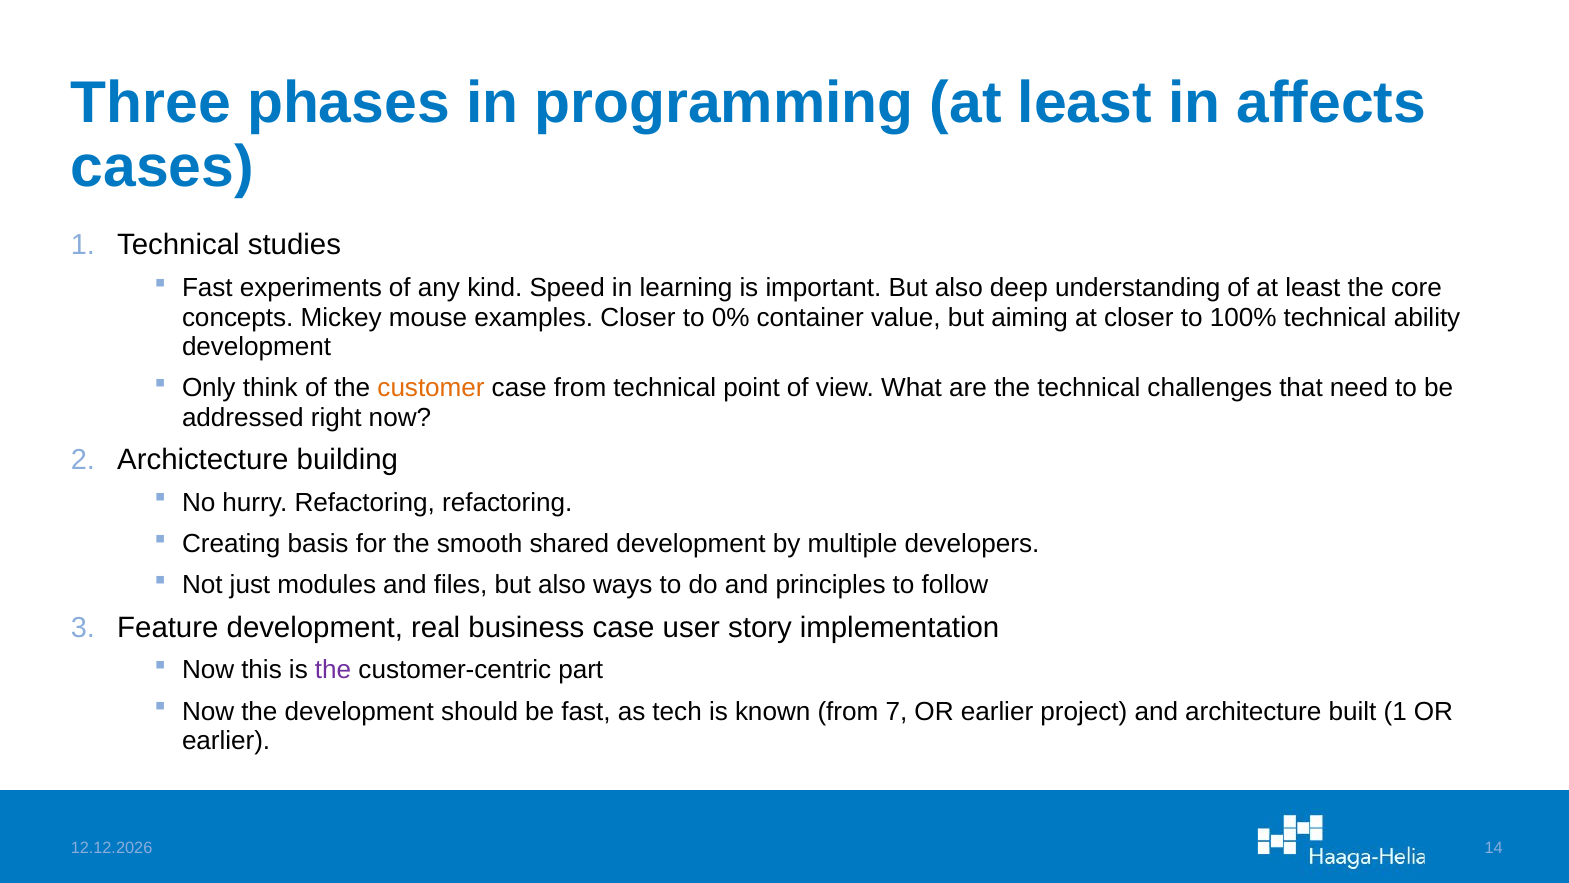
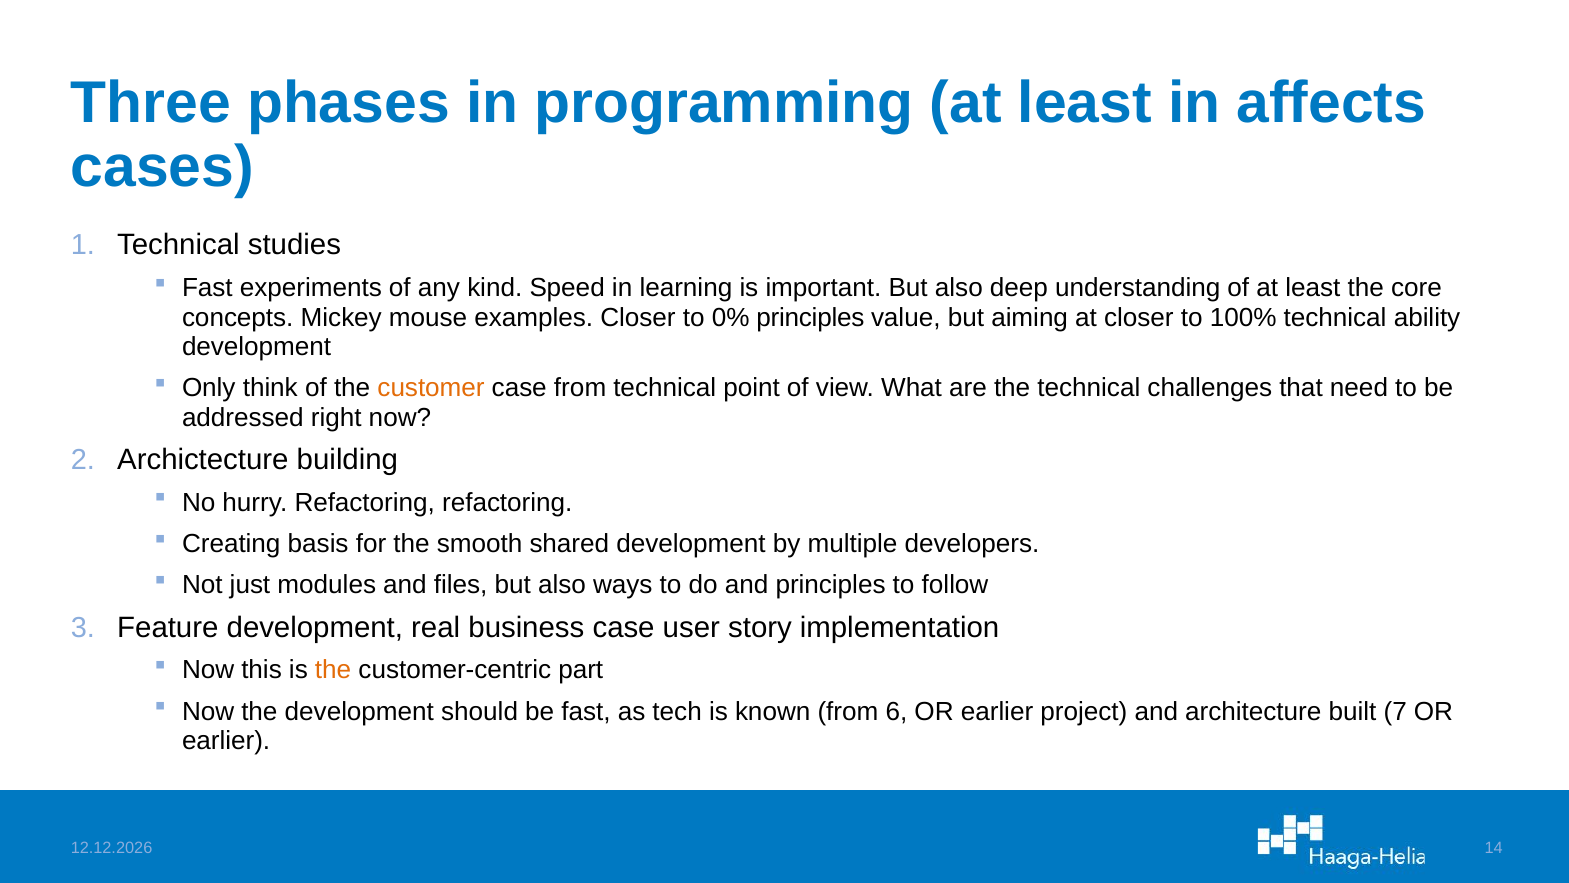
0% container: container -> principles
the at (333, 670) colour: purple -> orange
7: 7 -> 6
built 1: 1 -> 7
